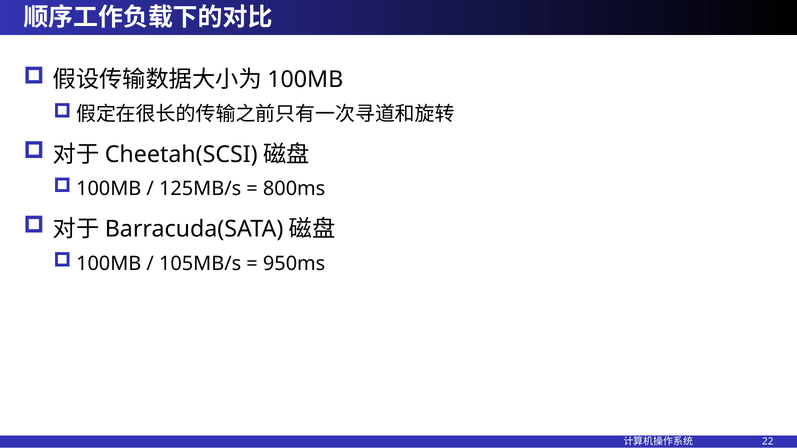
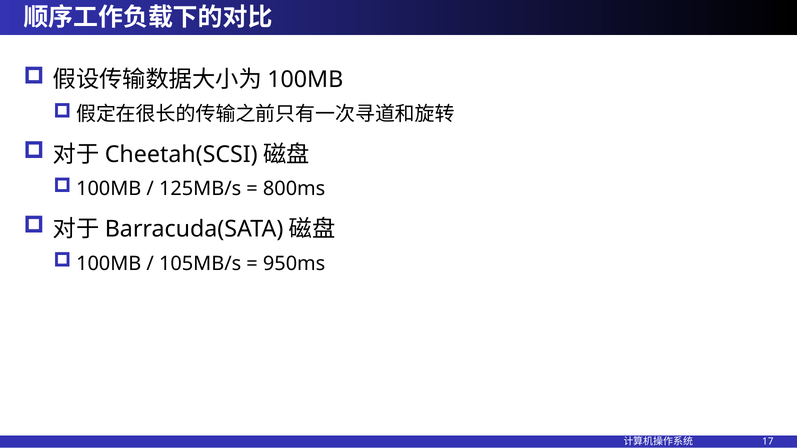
22: 22 -> 17
